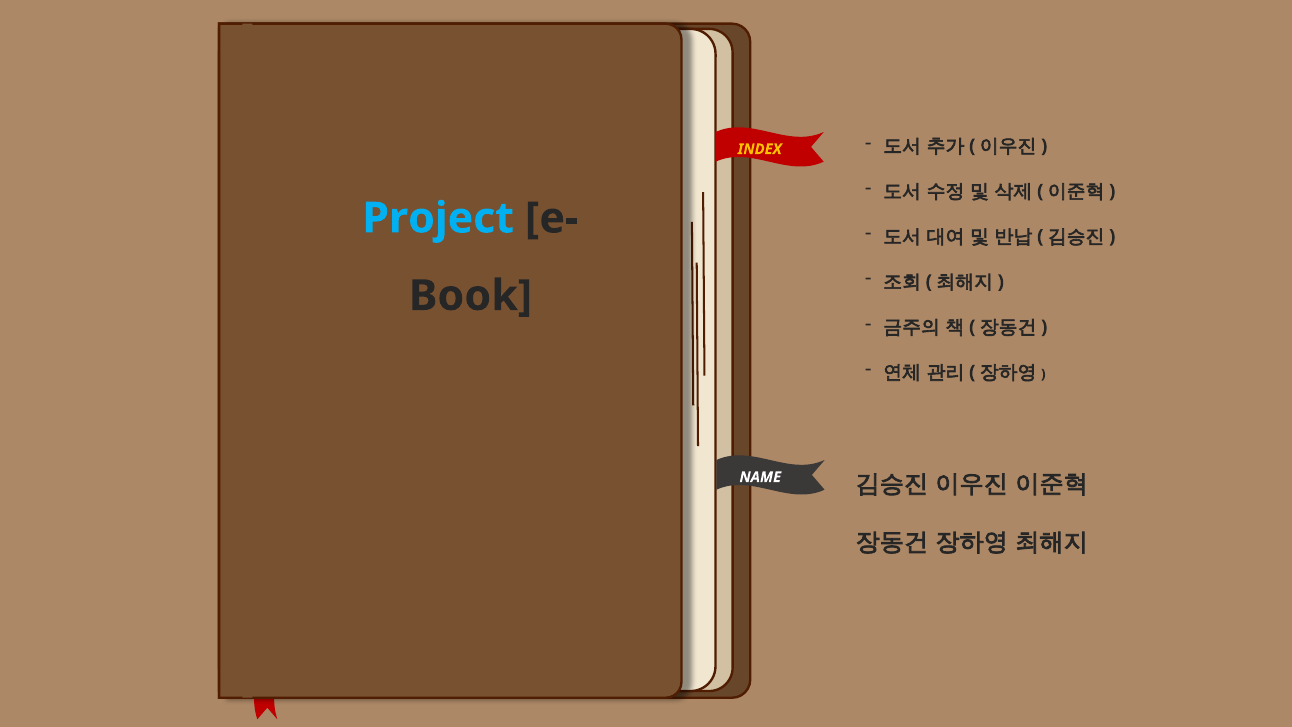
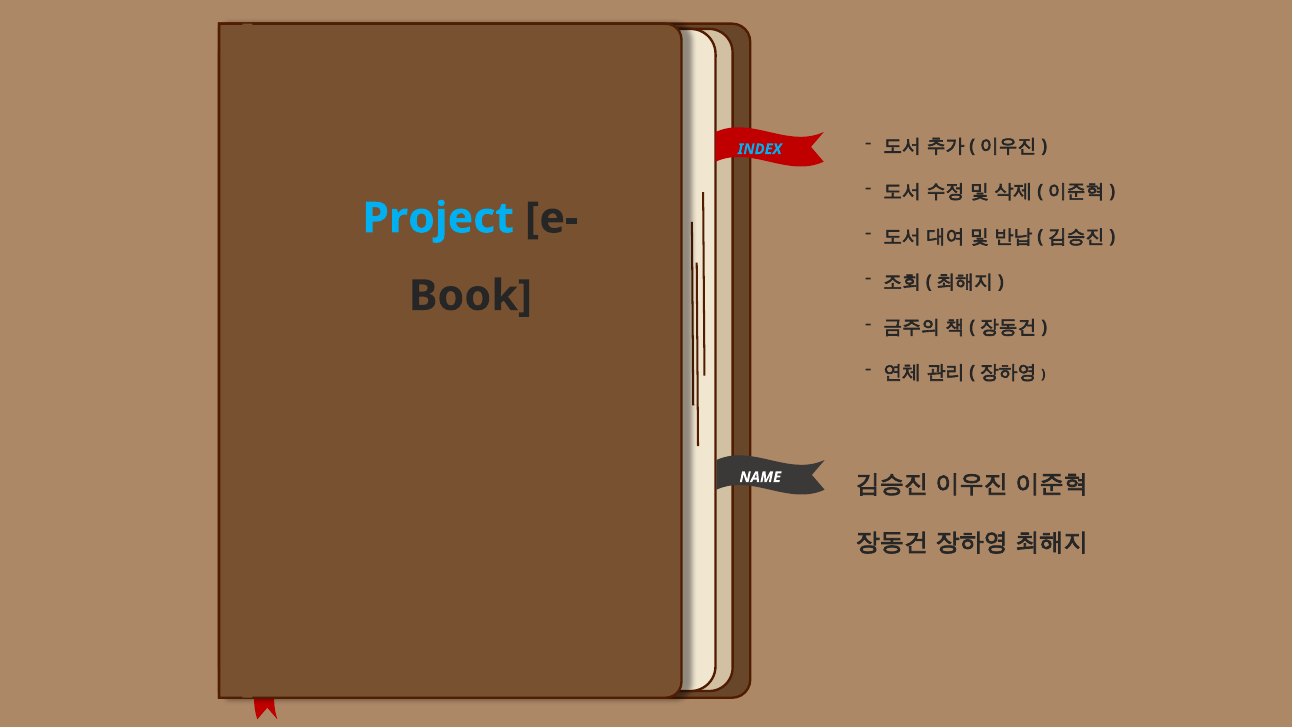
INDEX colour: yellow -> light blue
